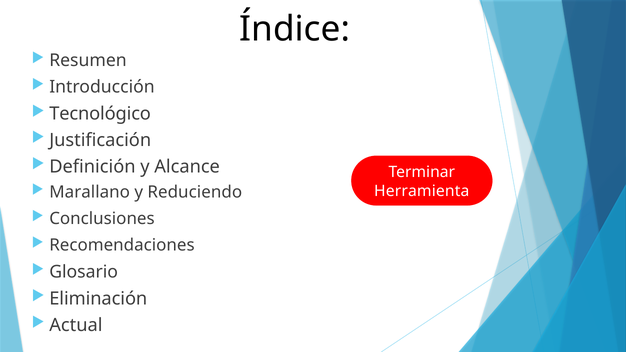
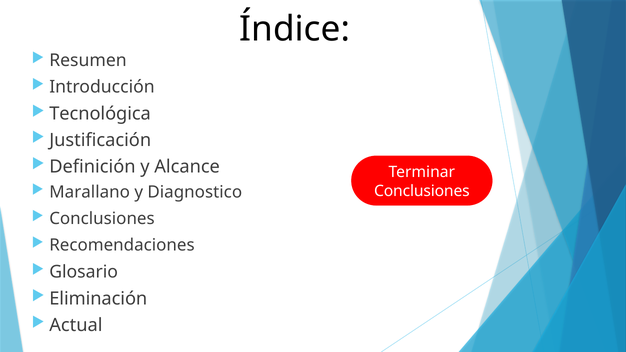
Tecnológico: Tecnológico -> Tecnológica
Reduciendo: Reduciendo -> Diagnostico
Herramienta at (422, 191): Herramienta -> Conclusiones
